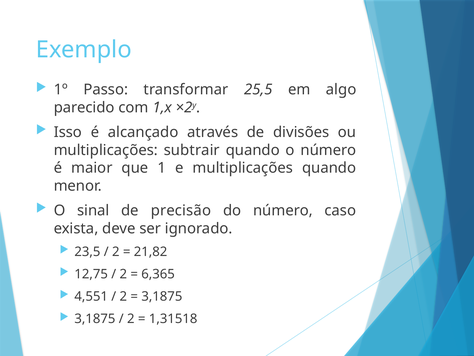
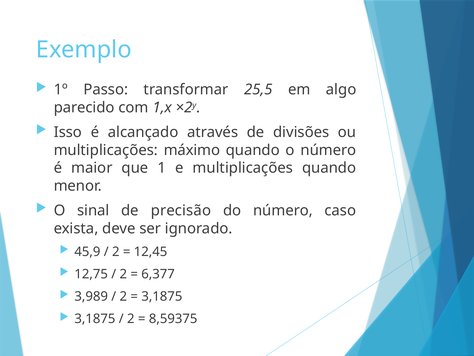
subtrair: subtrair -> máximo
23,5: 23,5 -> 45,9
21,82: 21,82 -> 12,45
6,365: 6,365 -> 6,377
4,551: 4,551 -> 3,989
1,31518: 1,31518 -> 8,59375
